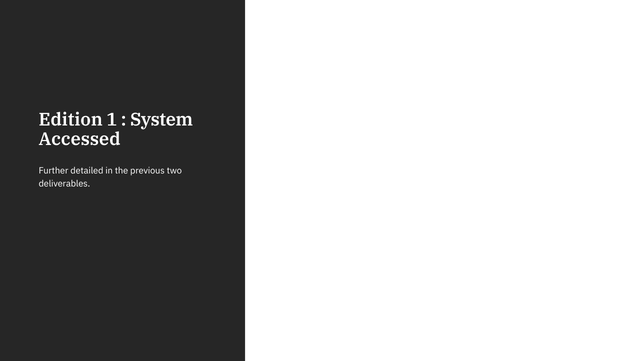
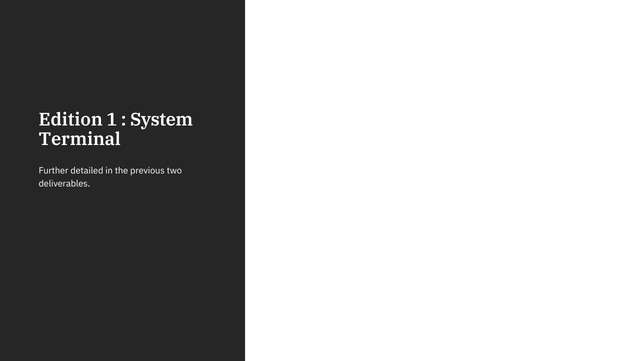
Accessed: Accessed -> Terminal
